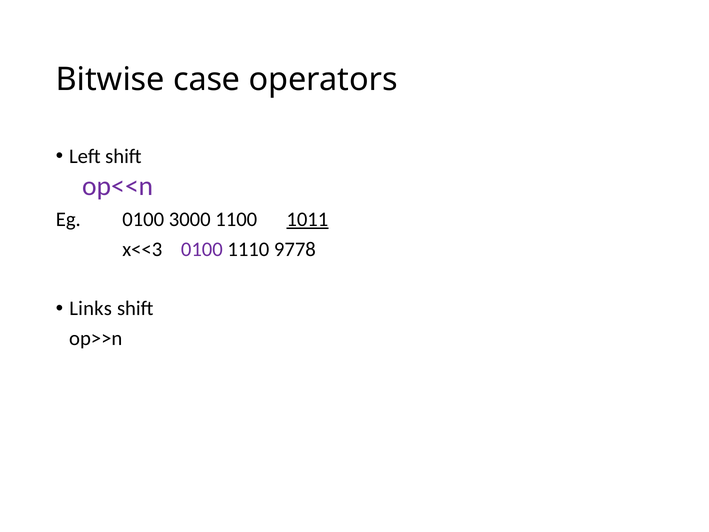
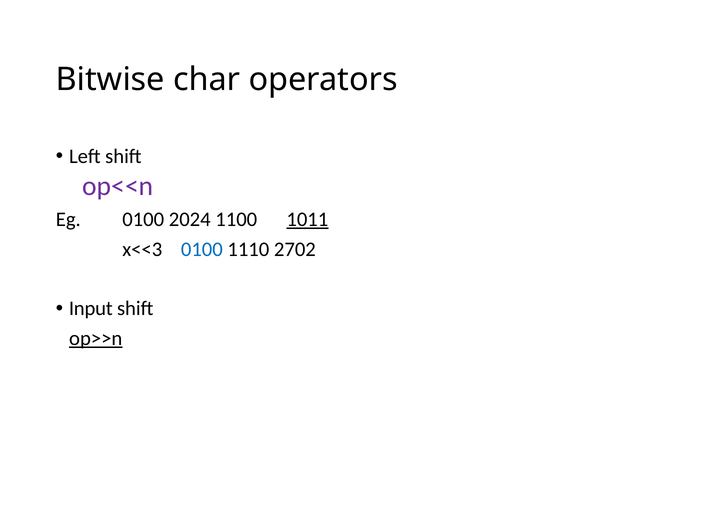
case: case -> char
3000: 3000 -> 2024
0100 at (202, 249) colour: purple -> blue
9778: 9778 -> 2702
Links: Links -> Input
op>>n underline: none -> present
